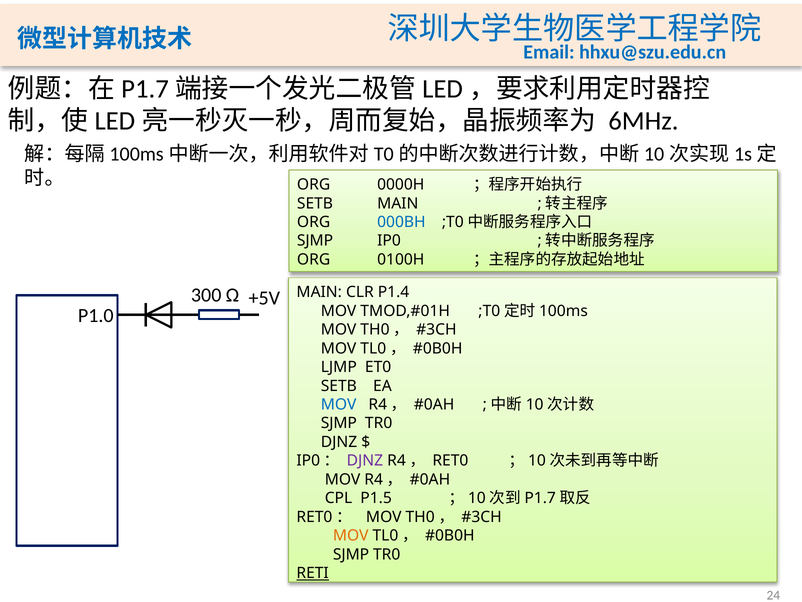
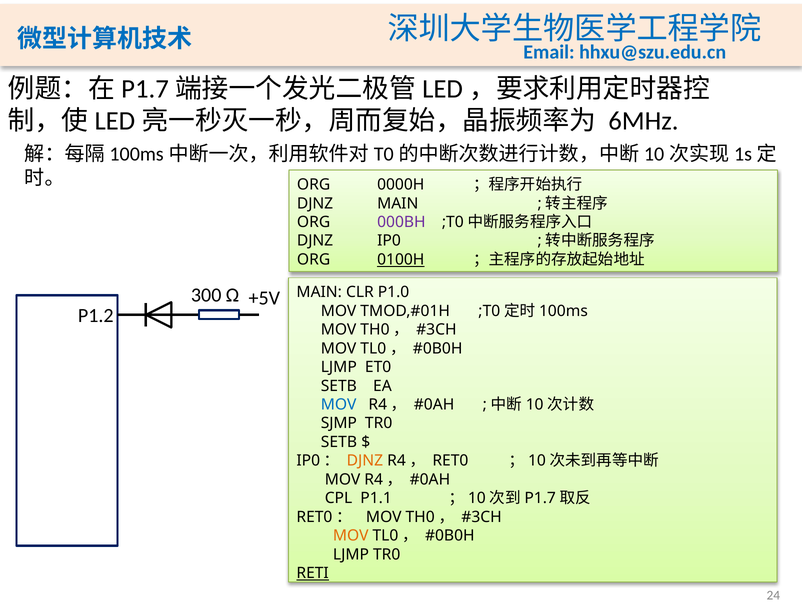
SETB at (315, 203): SETB -> DJNZ
000BH colour: blue -> purple
SJMP at (315, 241): SJMP -> DJNZ
0100H underline: none -> present
P1.4: P1.4 -> P1.0
P1.0: P1.0 -> P1.2
DJNZ at (339, 442): DJNZ -> SETB
DJNZ at (365, 460) colour: purple -> orange
P1.5: P1.5 -> P1.1
SJMP at (351, 554): SJMP -> LJMP
